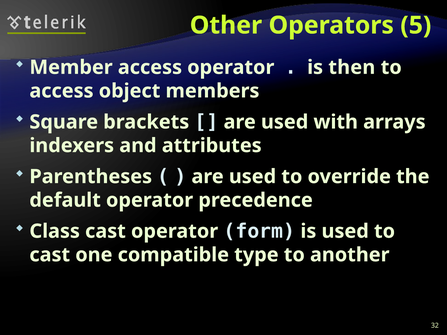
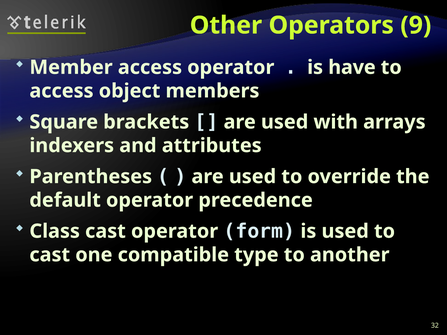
5: 5 -> 9
then: then -> have
